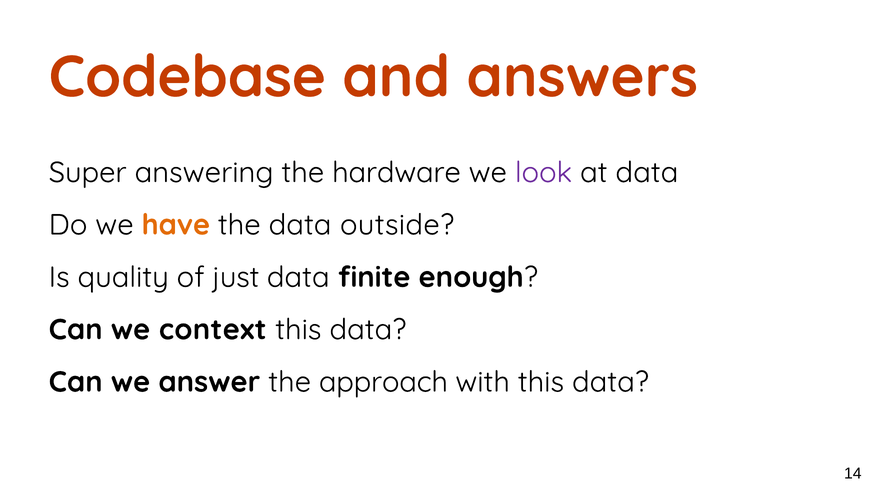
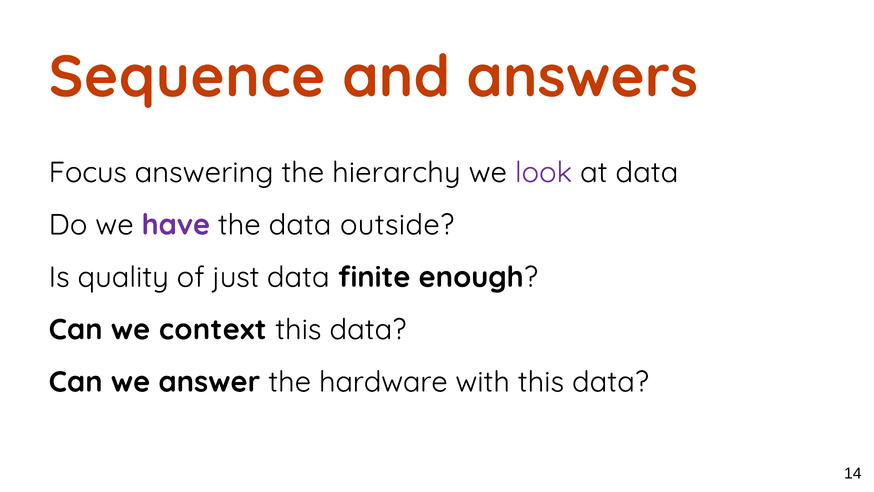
Codebase: Codebase -> Sequence
Super: Super -> Focus
hardware: hardware -> hierarchy
have colour: orange -> purple
approach: approach -> hardware
